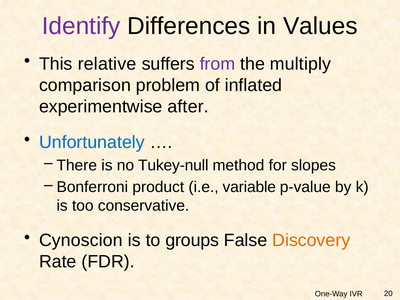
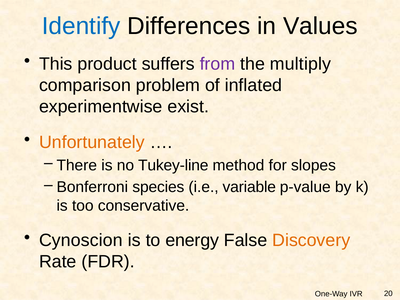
Identify colour: purple -> blue
relative: relative -> product
after: after -> exist
Unfortunately colour: blue -> orange
Tukey-null: Tukey-null -> Tukey-line
product: product -> species
groups: groups -> energy
